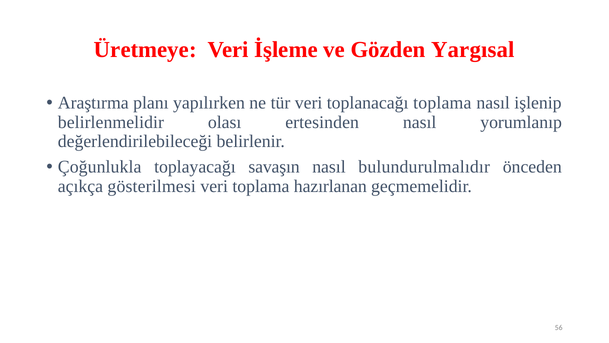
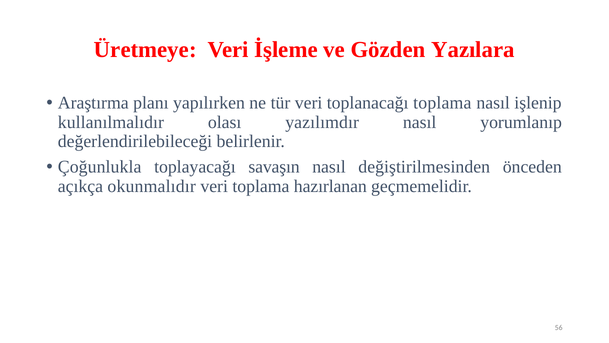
Yargısal: Yargısal -> Yazılara
belirlenmelidir: belirlenmelidir -> kullanılmalıdır
ertesinden: ertesinden -> yazılımdır
bulundurulmalıdır: bulundurulmalıdır -> değiştirilmesinden
gösterilmesi: gösterilmesi -> okunmalıdır
